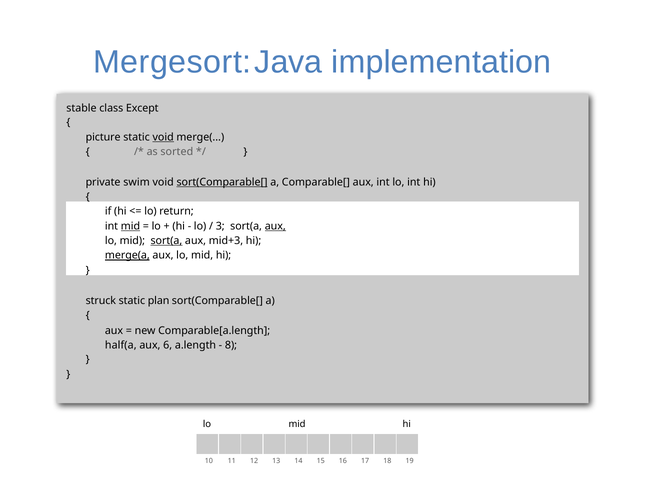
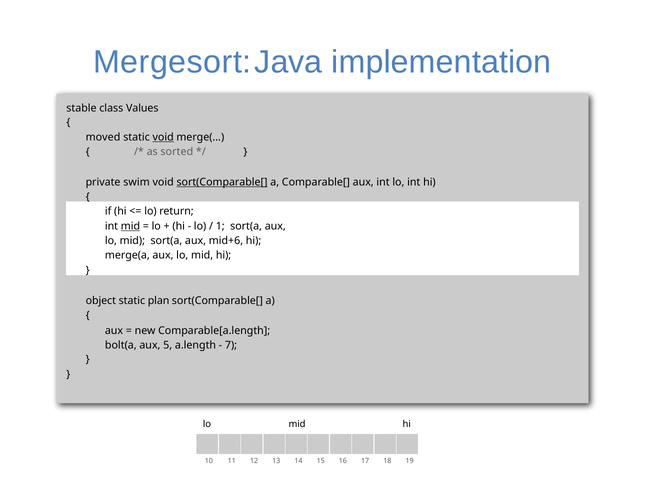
Except: Except -> Values
picture: picture -> moved
3: 3 -> 1
aux at (275, 226) underline: present -> none
sort(a at (166, 241) underline: present -> none
mid+3: mid+3 -> mid+6
merge(a underline: present -> none
struck: struck -> object
half(a: half(a -> bolt(a
6: 6 -> 5
8: 8 -> 7
